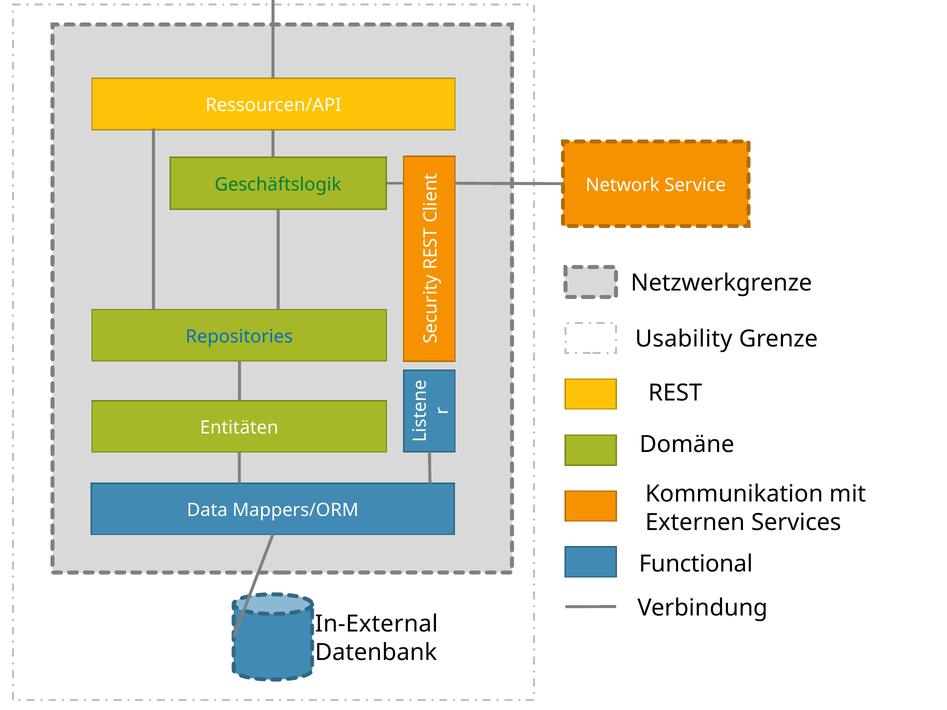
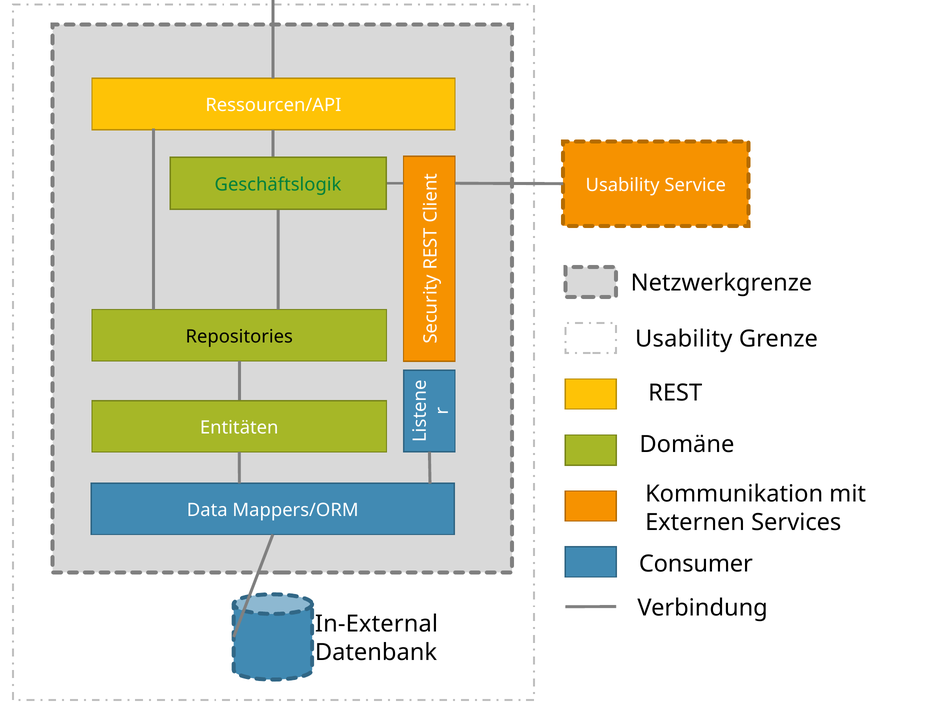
Network at (623, 185): Network -> Usability
Repositories colour: blue -> black
Functional: Functional -> Consumer
